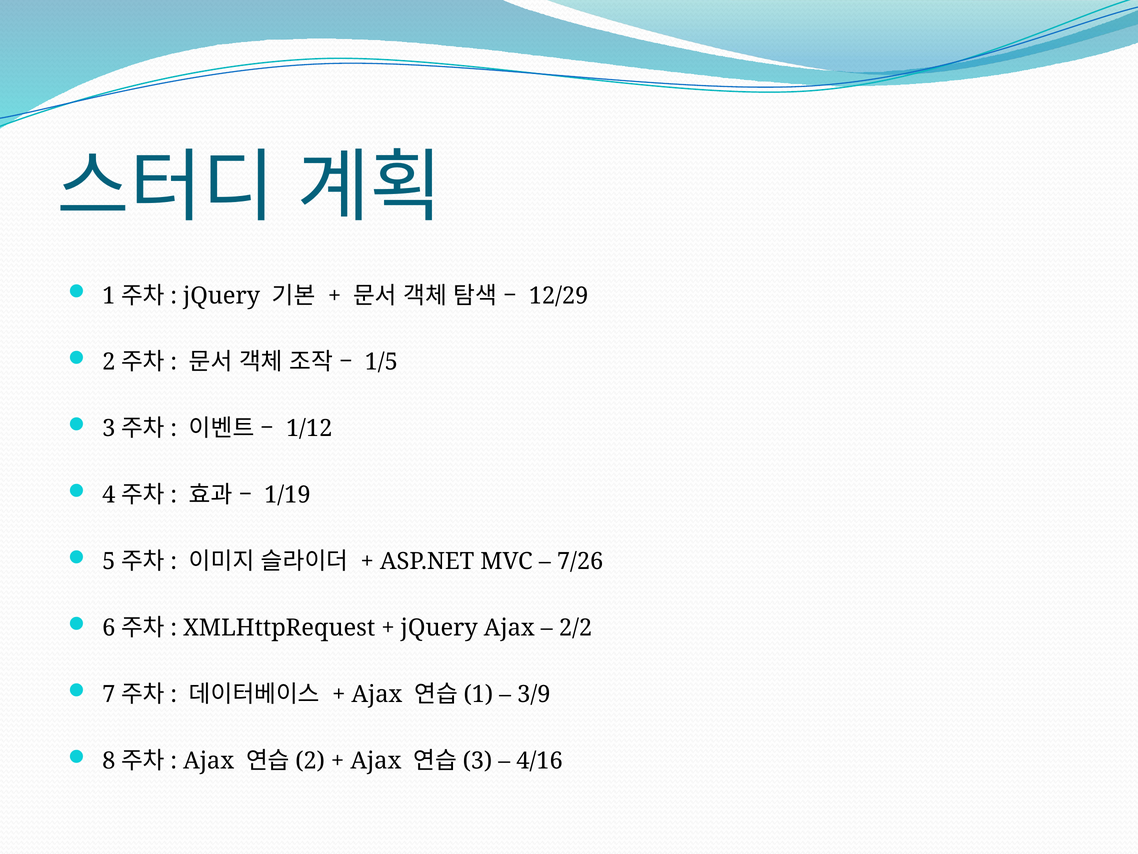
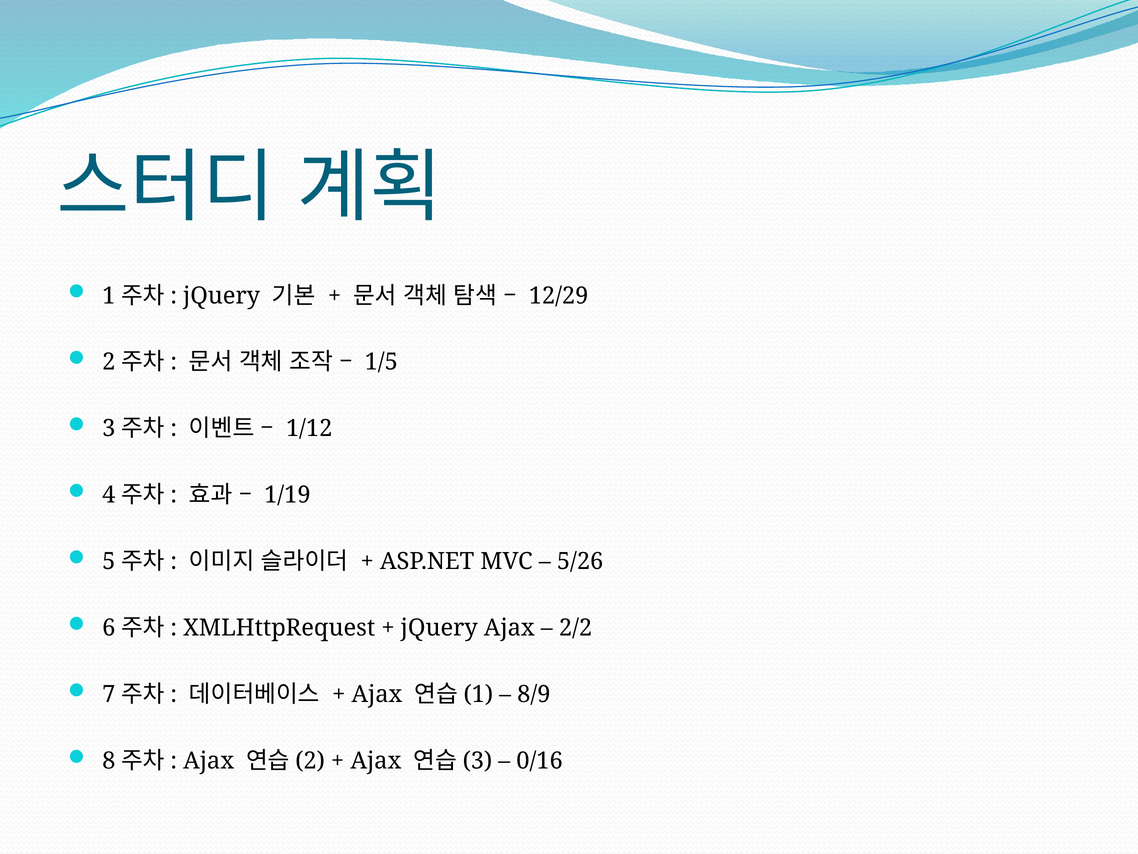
7/26: 7/26 -> 5/26
3/9: 3/9 -> 8/9
4/16: 4/16 -> 0/16
